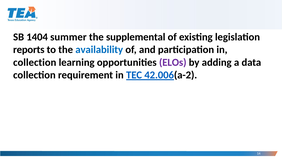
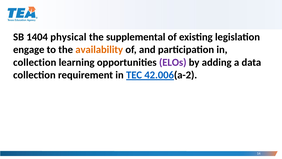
summer: summer -> physical
reports: reports -> engage
availability colour: blue -> orange
